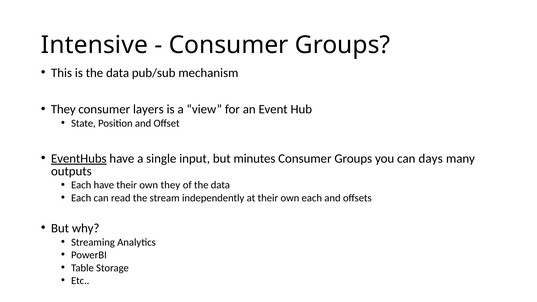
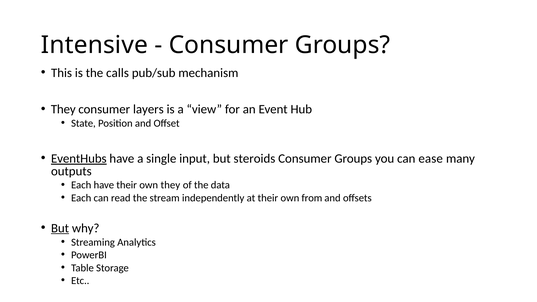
is the data: data -> calls
minutes: minutes -> steroids
days: days -> ease
own each: each -> from
But at (60, 228) underline: none -> present
